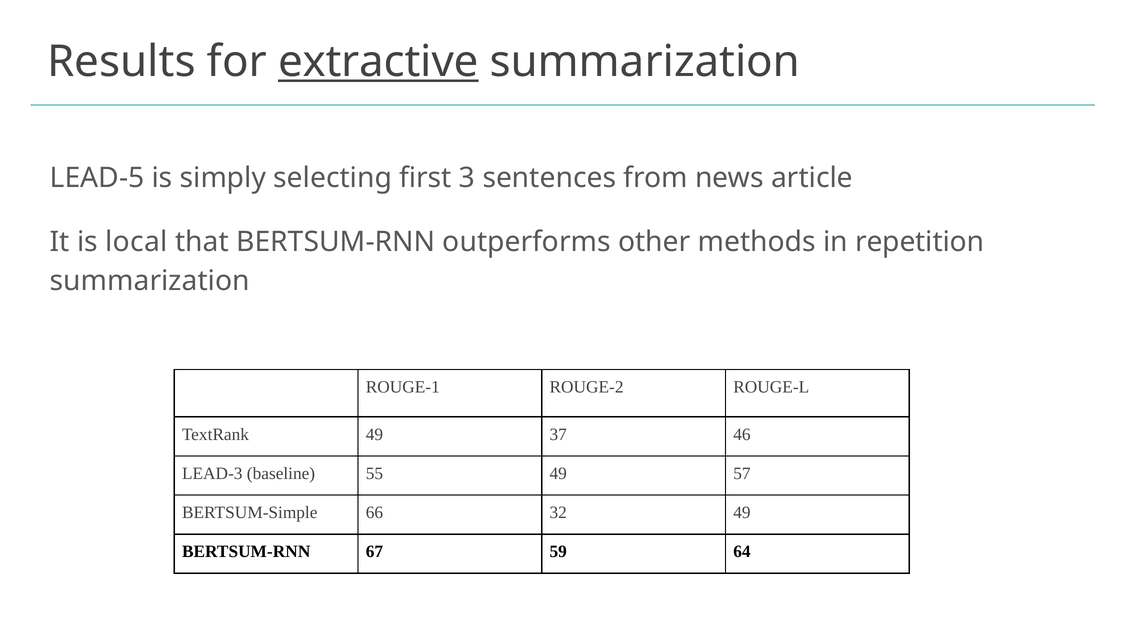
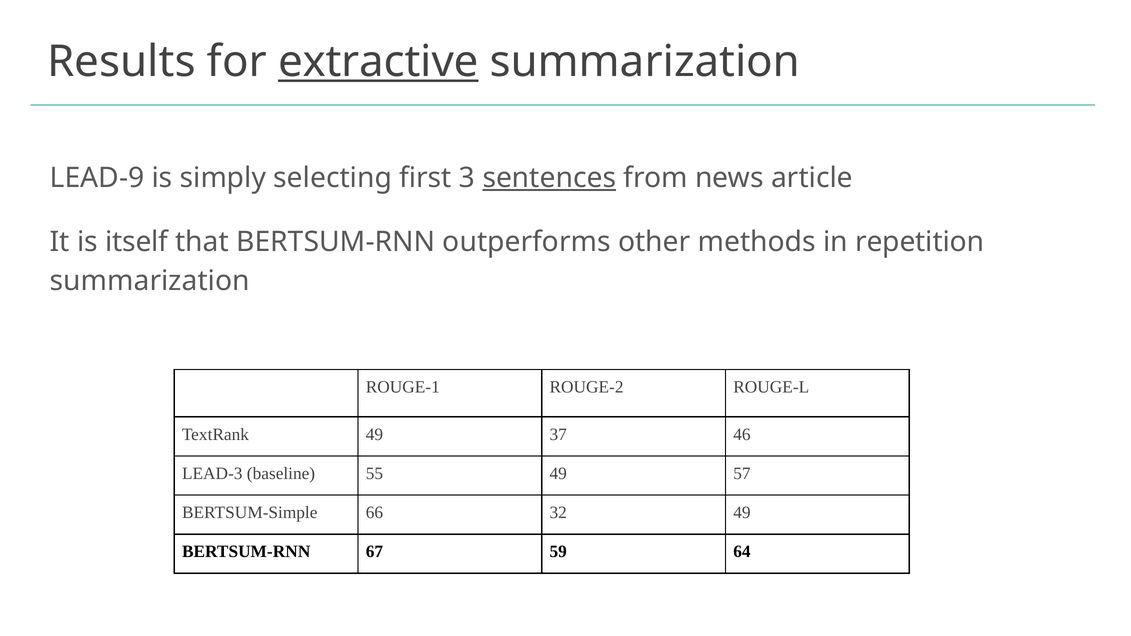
LEAD-5: LEAD-5 -> LEAD-9
sentences underline: none -> present
local: local -> itself
